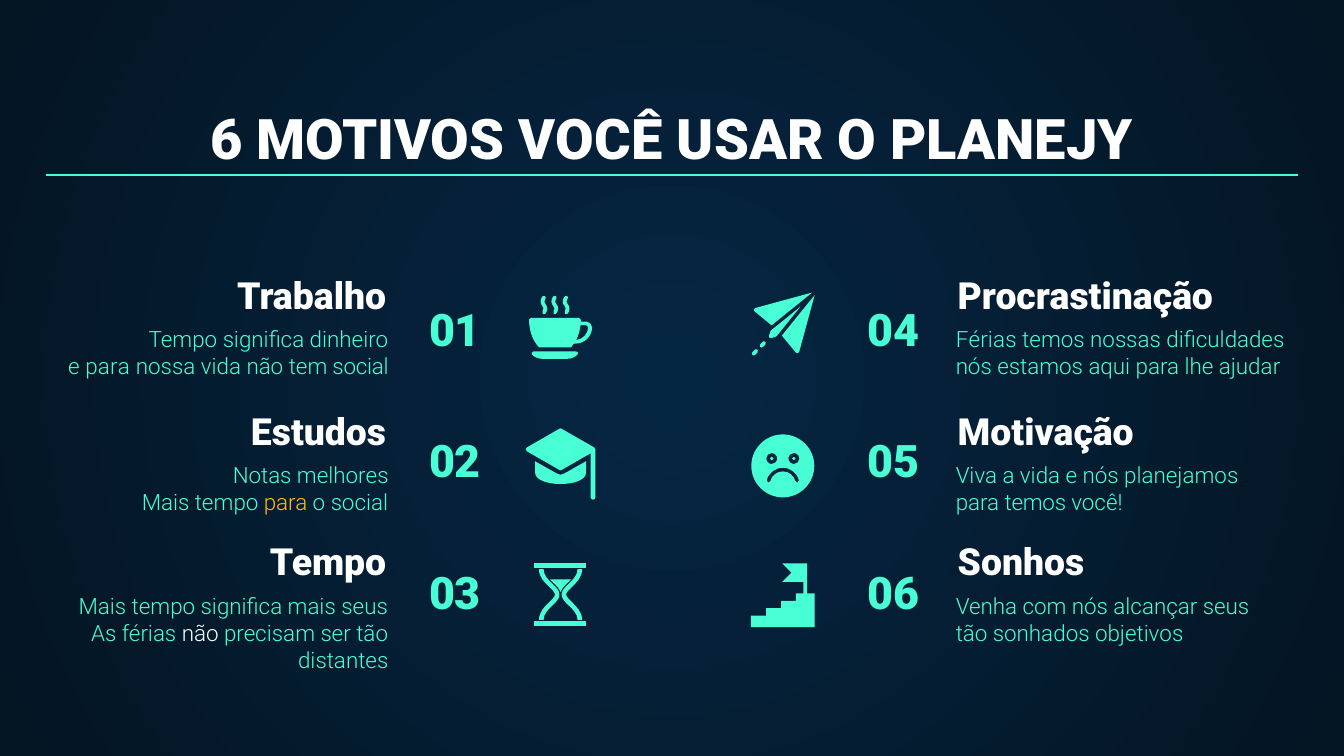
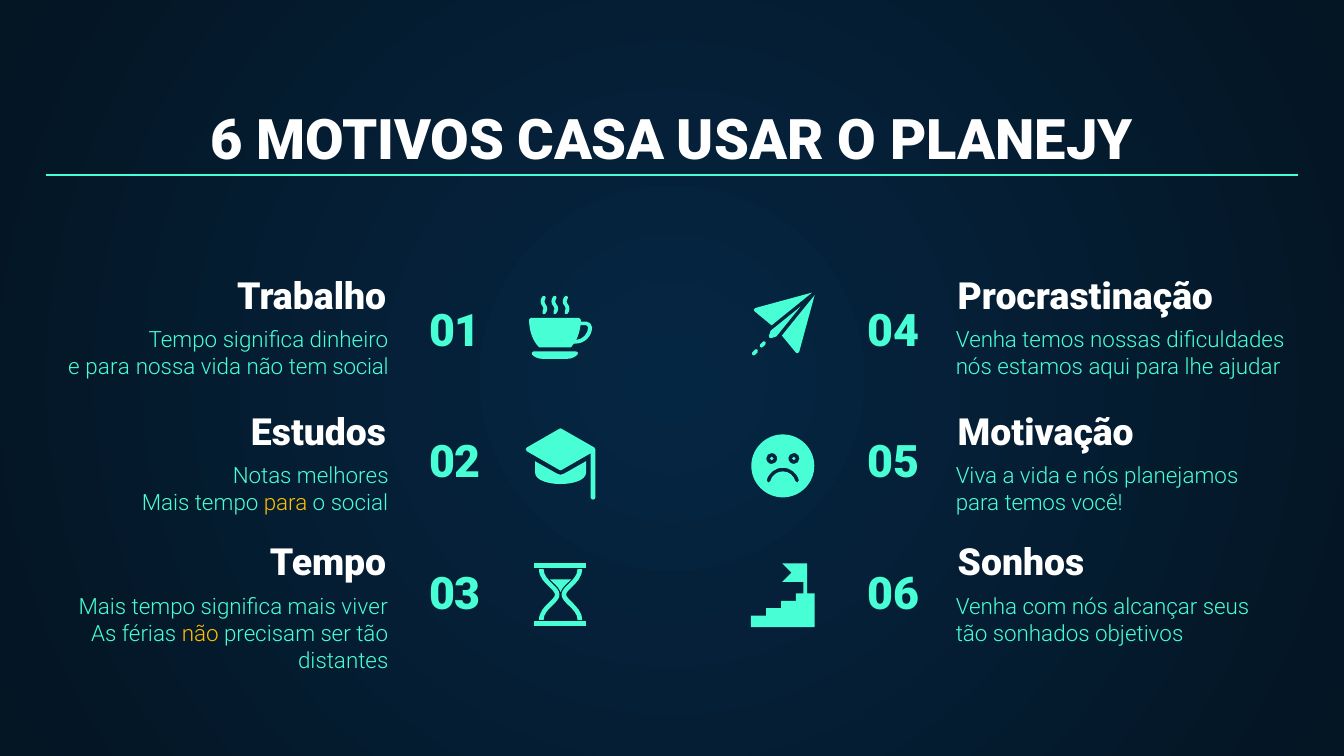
MOTIVOS VOCÊ: VOCÊ -> CASA
Férias at (986, 340): Férias -> Venha
mais seus: seus -> viver
não at (200, 634) colour: white -> yellow
